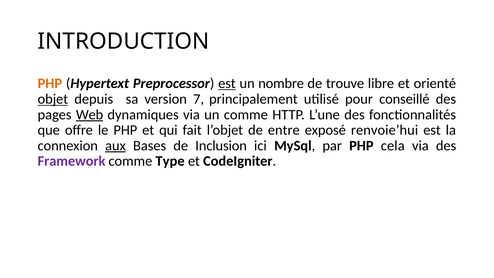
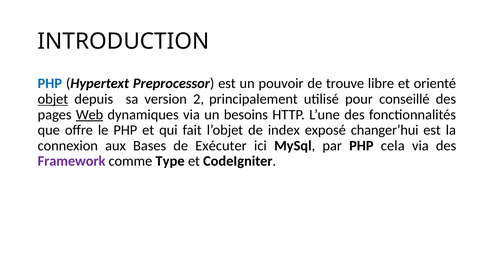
PHP at (50, 83) colour: orange -> blue
est at (227, 83) underline: present -> none
nombre: nombre -> pouvoir
7: 7 -> 2
un comme: comme -> besoins
entre: entre -> index
renvoie’hui: renvoie’hui -> changer’hui
aux underline: present -> none
Inclusion: Inclusion -> Exécuter
